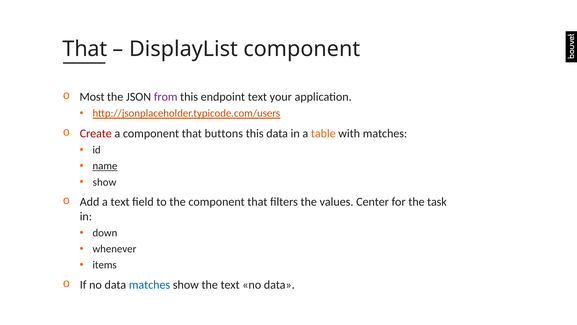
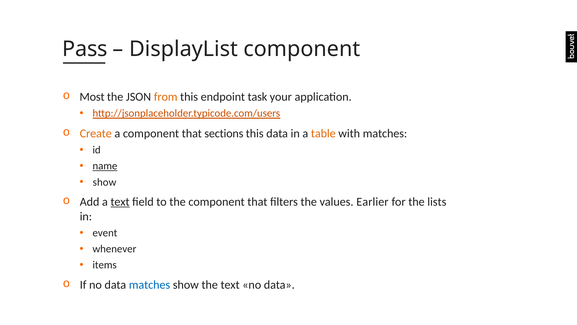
That at (85, 49): That -> Pass
from colour: purple -> orange
endpoint text: text -> task
Create colour: red -> orange
buttons: buttons -> sections
text at (120, 202) underline: none -> present
Center: Center -> Earlier
task: task -> lists
down: down -> event
